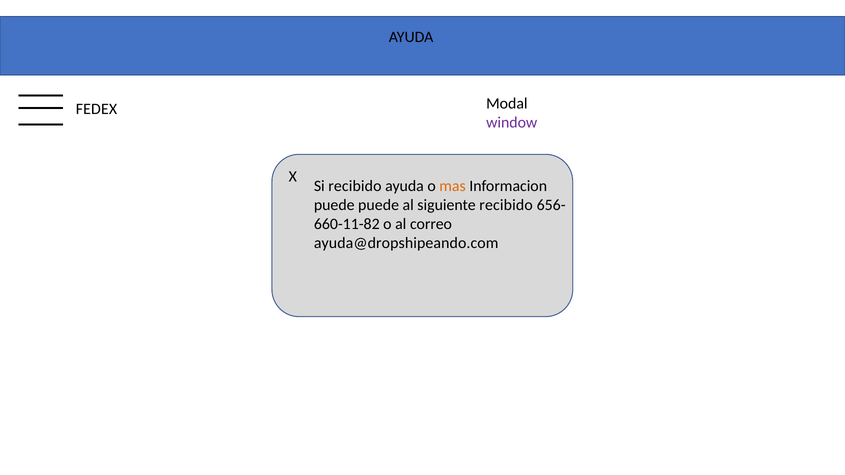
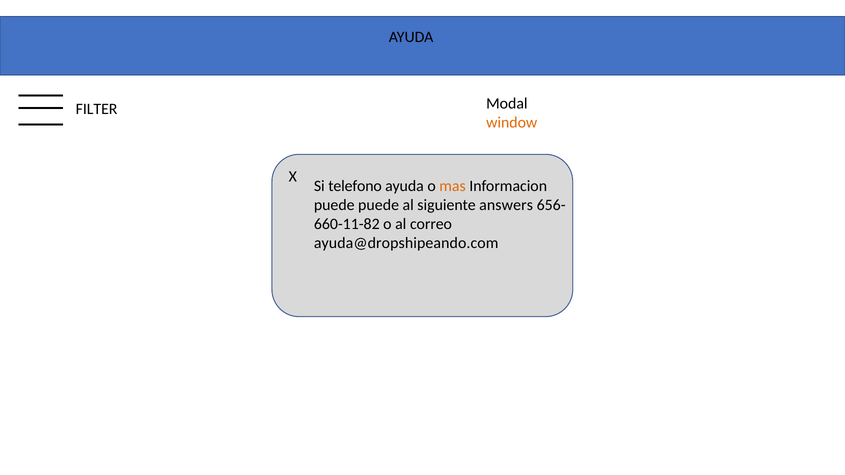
FEDEX: FEDEX -> FILTER
window colour: purple -> orange
Si recibido: recibido -> telefono
siguiente recibido: recibido -> answers
